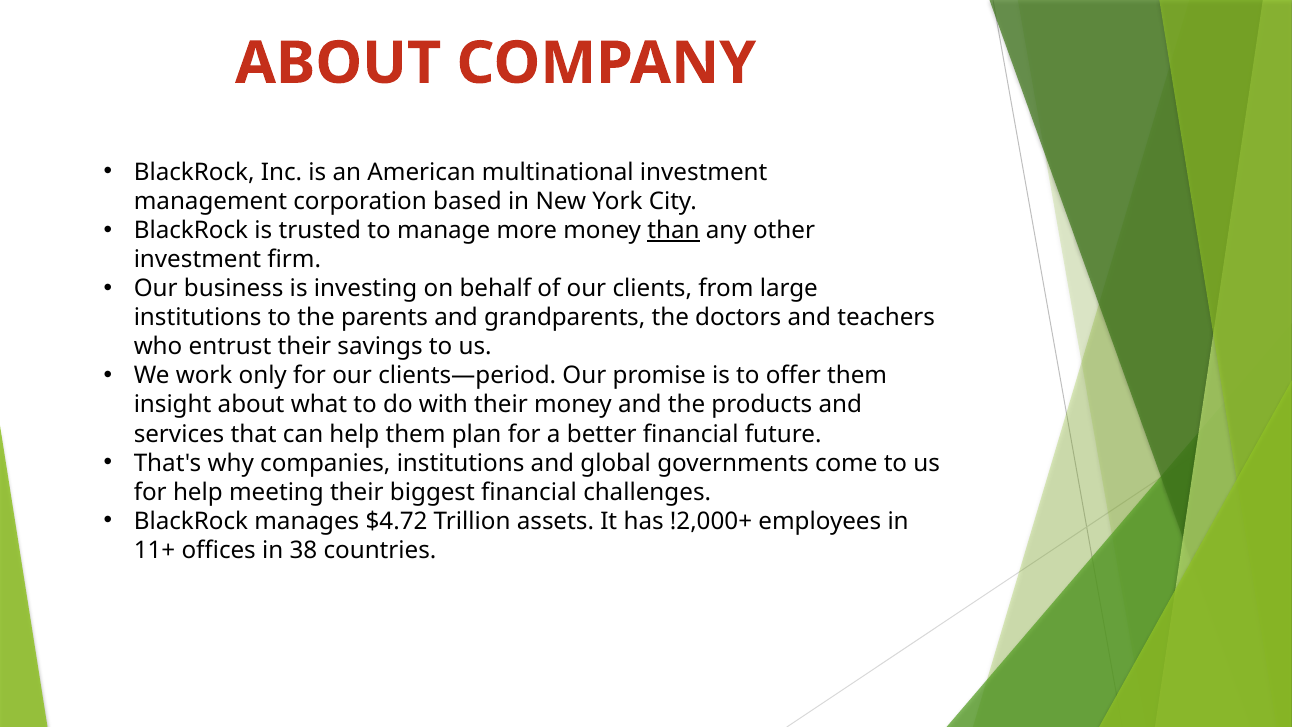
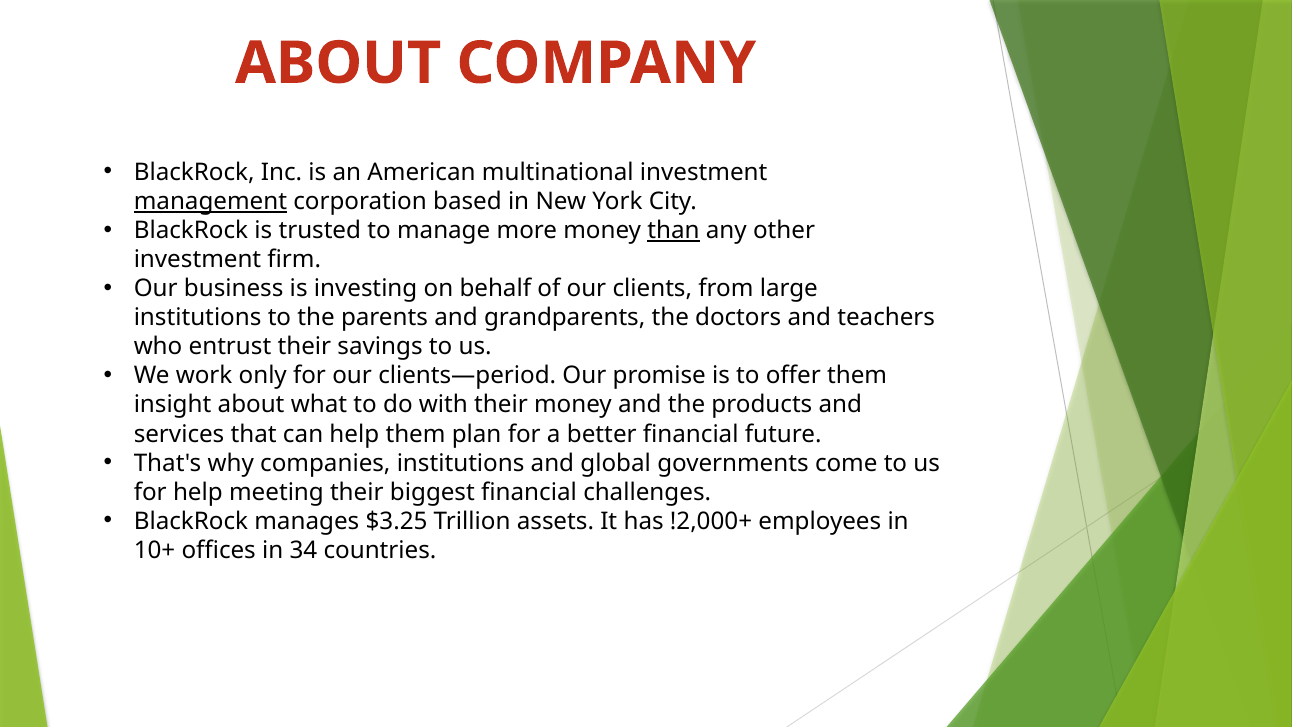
management underline: none -> present
$4.72: $4.72 -> $3.25
11+: 11+ -> 10+
38: 38 -> 34
